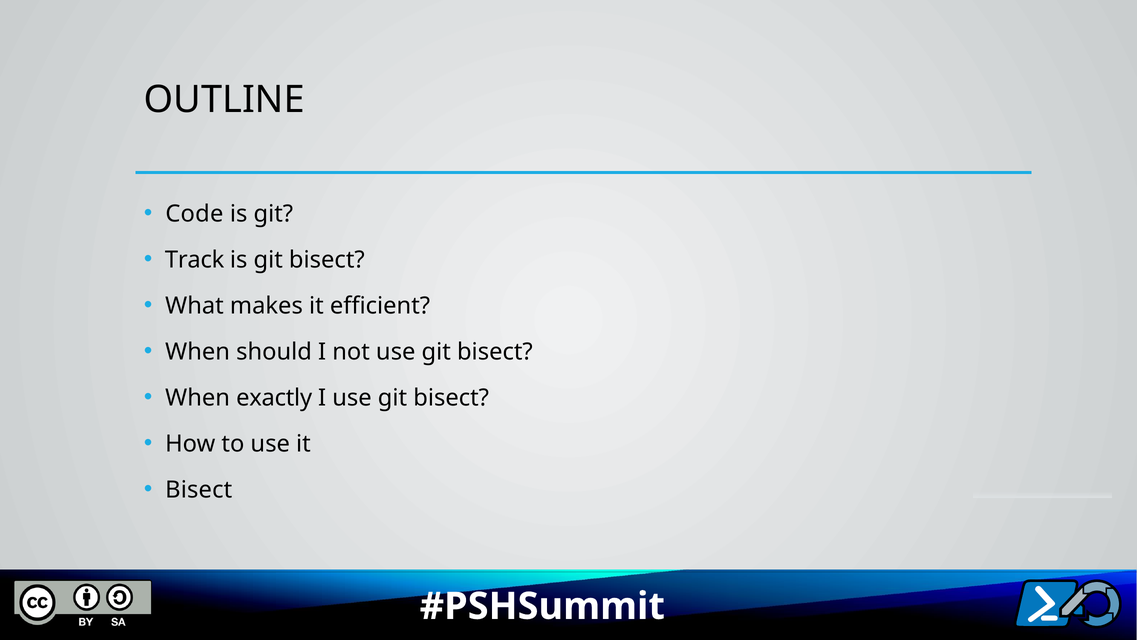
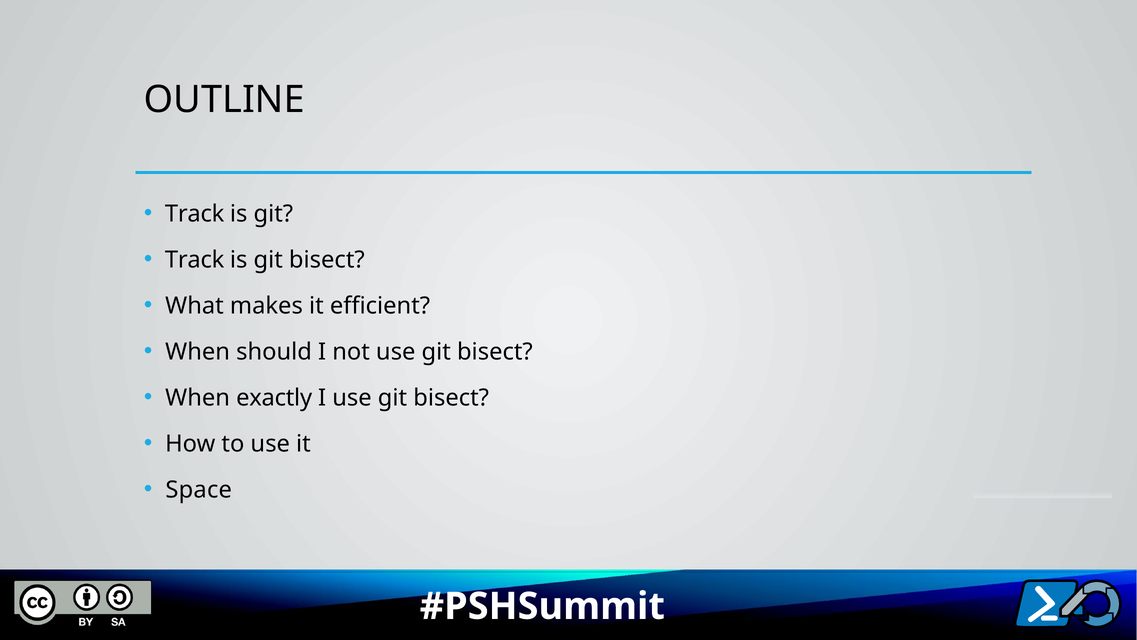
Code at (194, 214): Code -> Track
Bisect at (199, 490): Bisect -> Space
